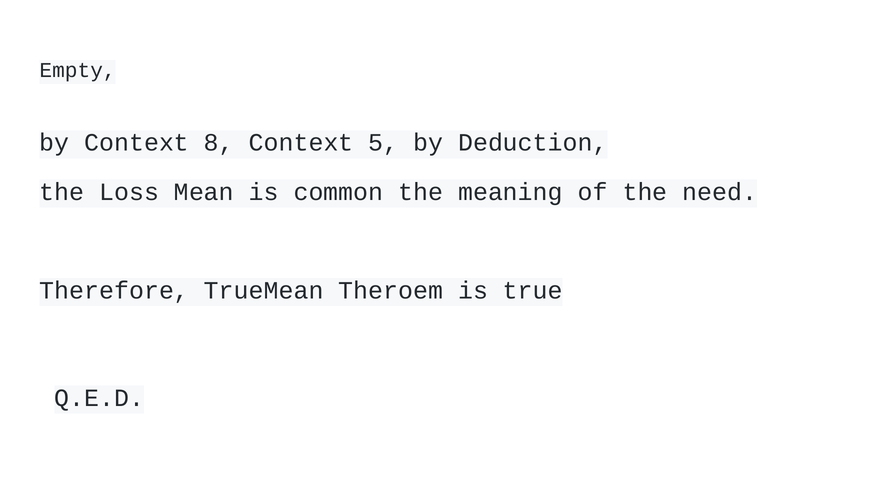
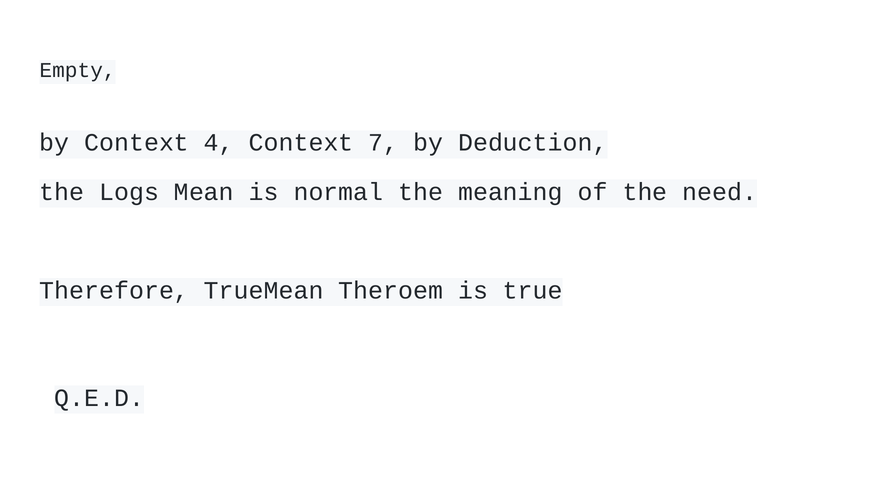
8: 8 -> 4
5: 5 -> 7
Loss: Loss -> Logs
common: common -> normal
